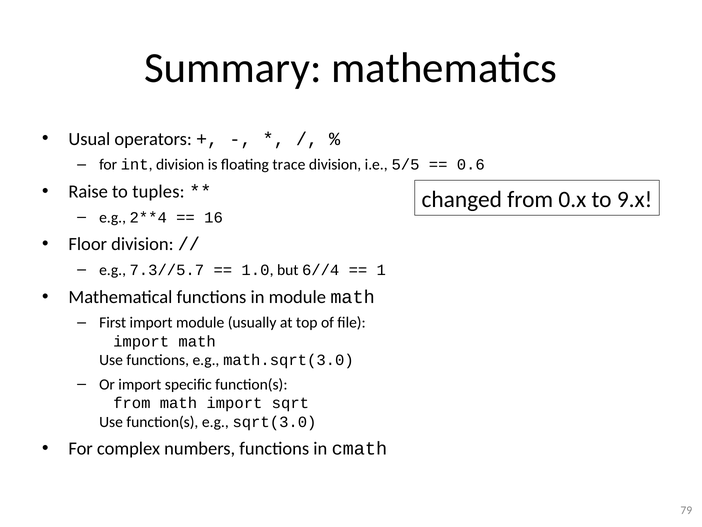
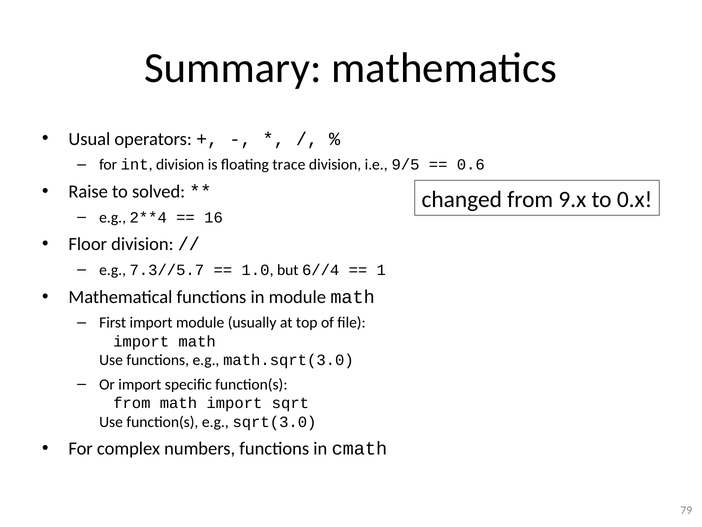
5/5: 5/5 -> 9/5
tuples: tuples -> solved
0.x: 0.x -> 9.x
9.x: 9.x -> 0.x
